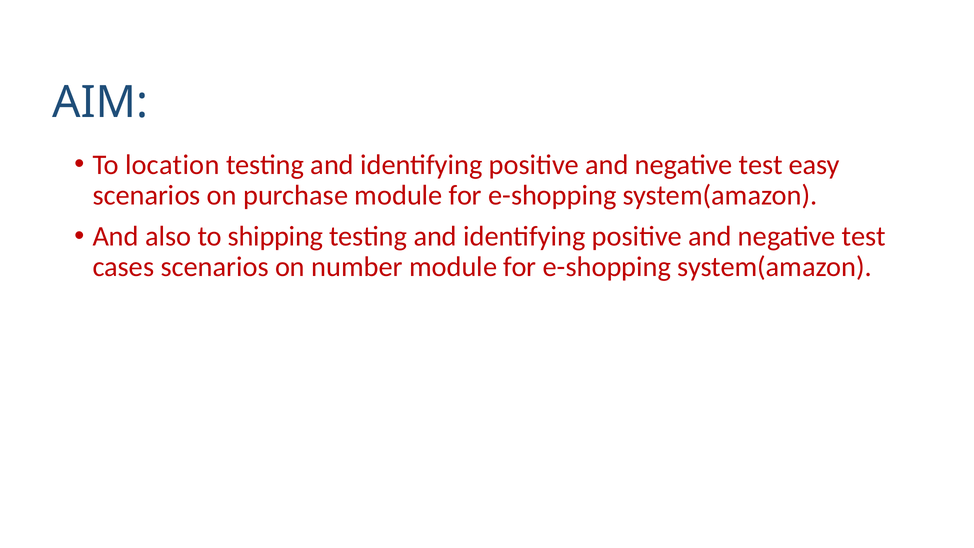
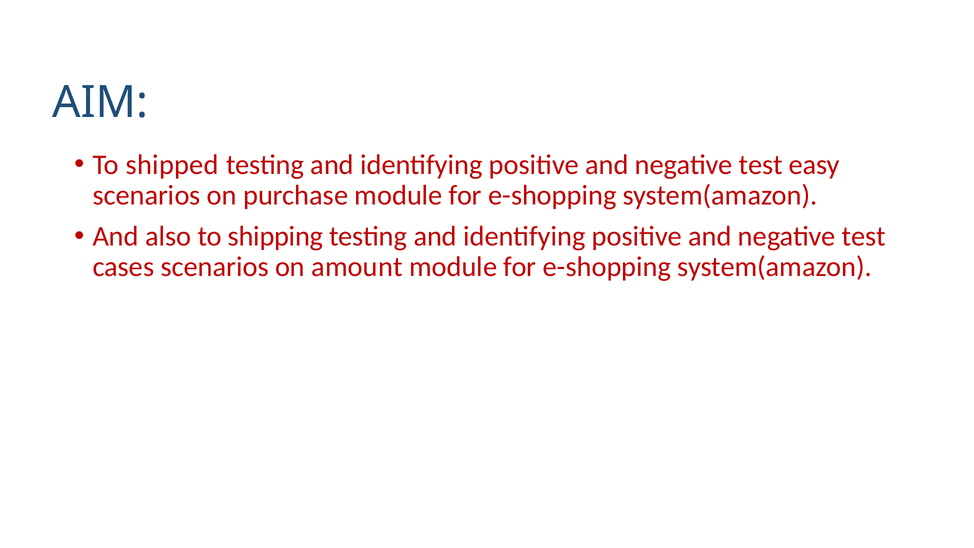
location: location -> shipped
number: number -> amount
